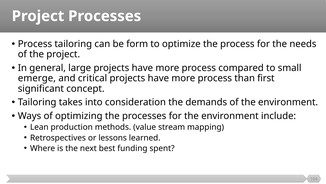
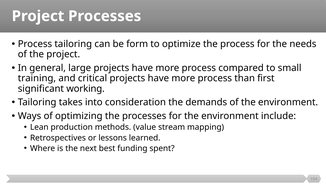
emerge: emerge -> training
concept: concept -> working
